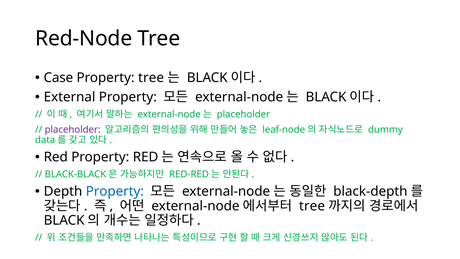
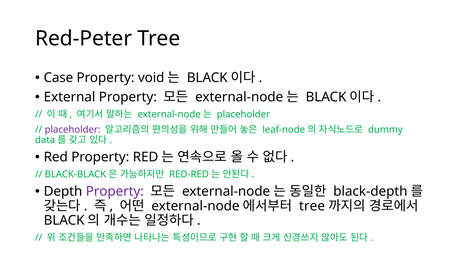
Red-Node: Red-Node -> Red-Peter
Property tree: tree -> void
Property at (115, 191) colour: blue -> purple
